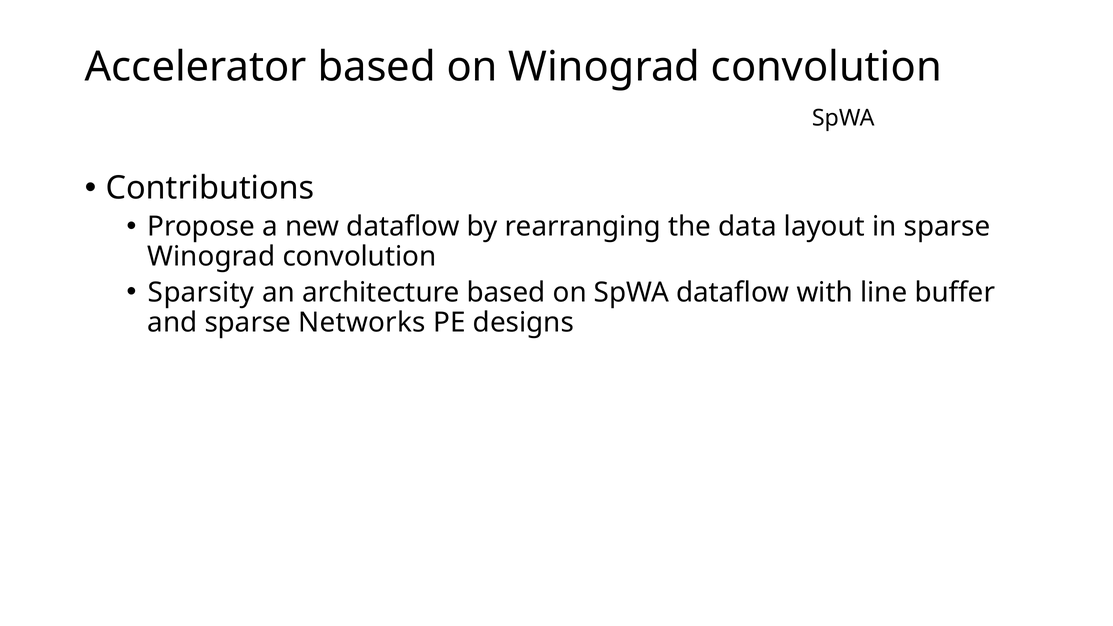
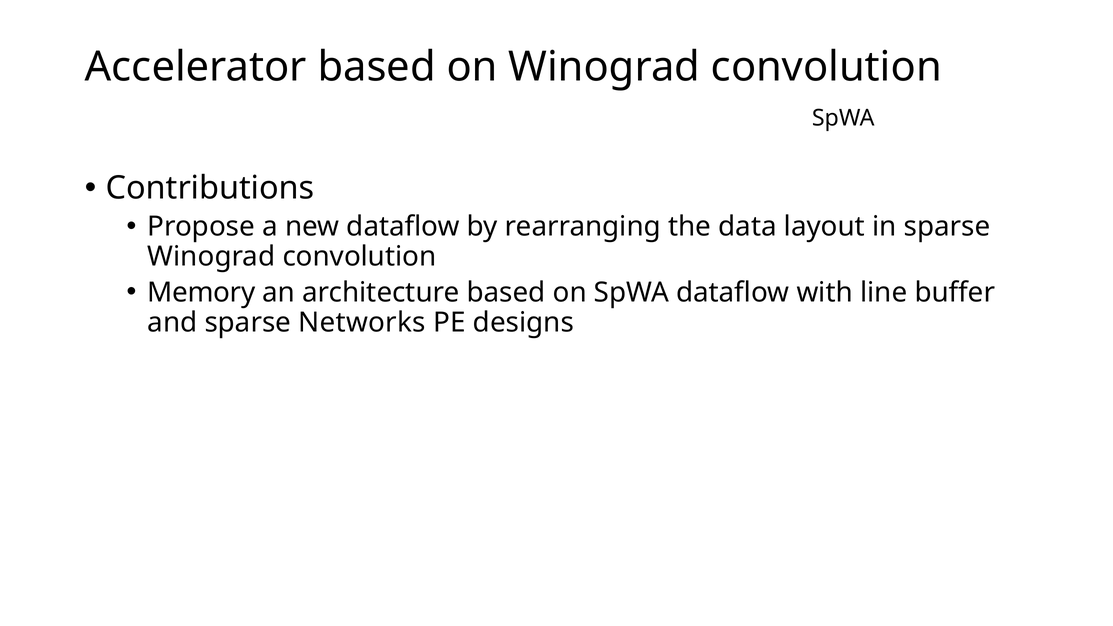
Sparsity: Sparsity -> Memory
